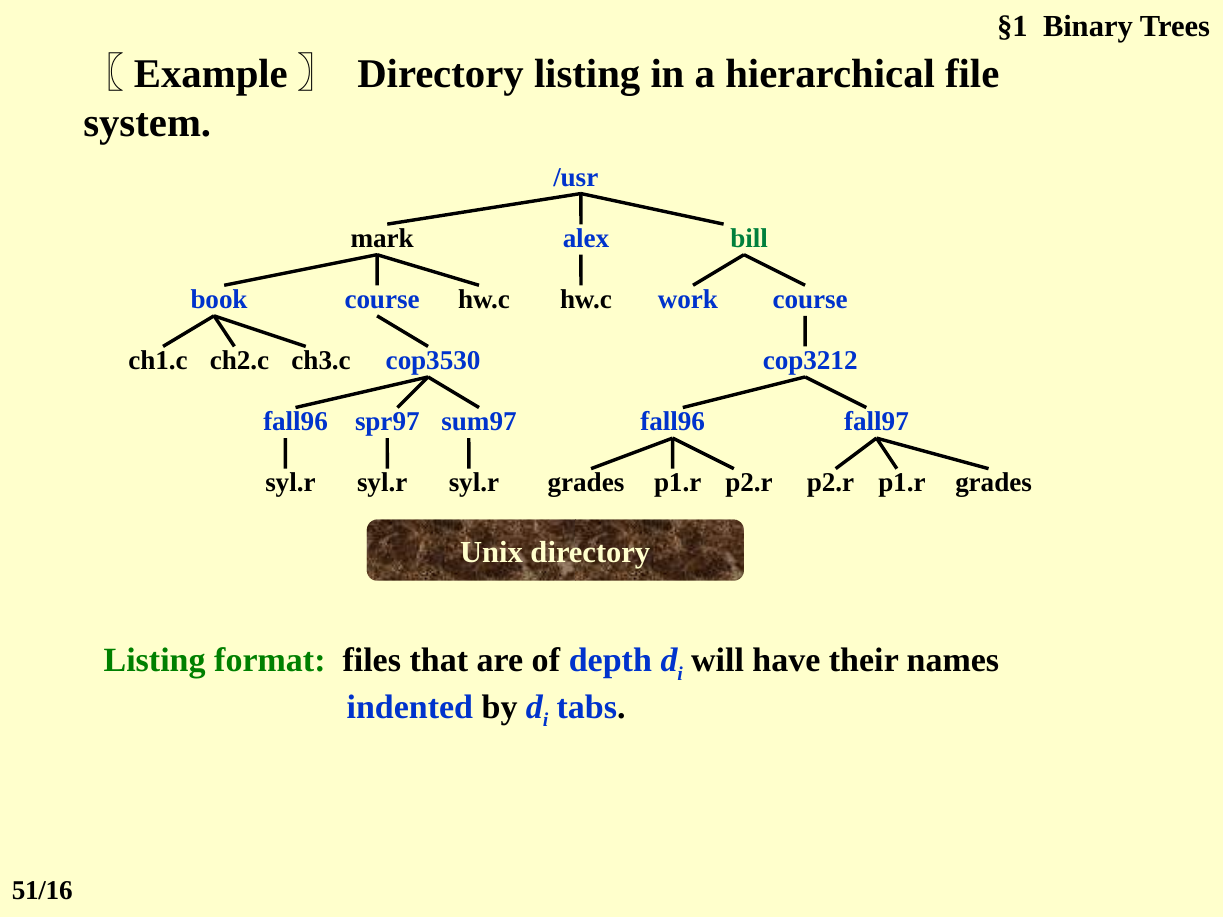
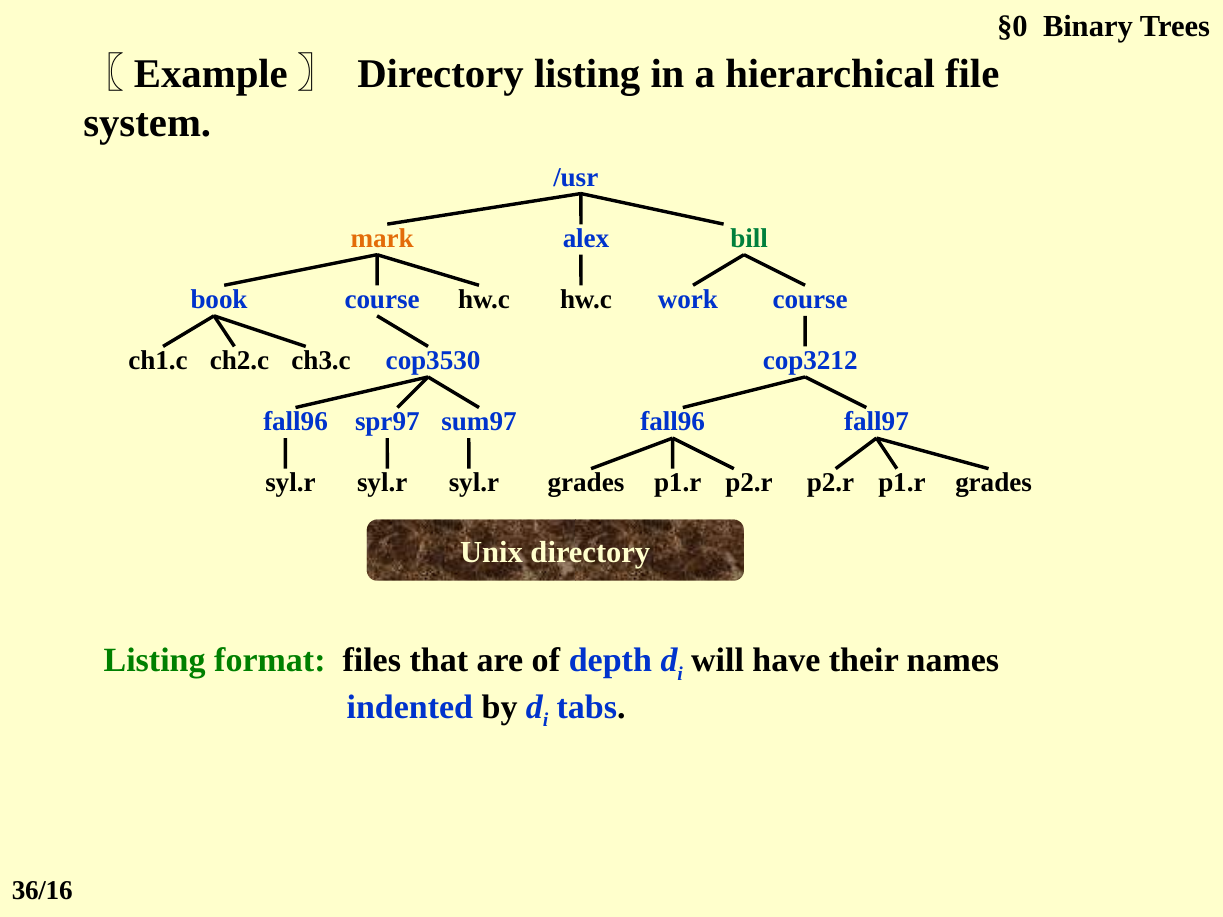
§1: §1 -> §0
mark colour: black -> orange
51/16: 51/16 -> 36/16
